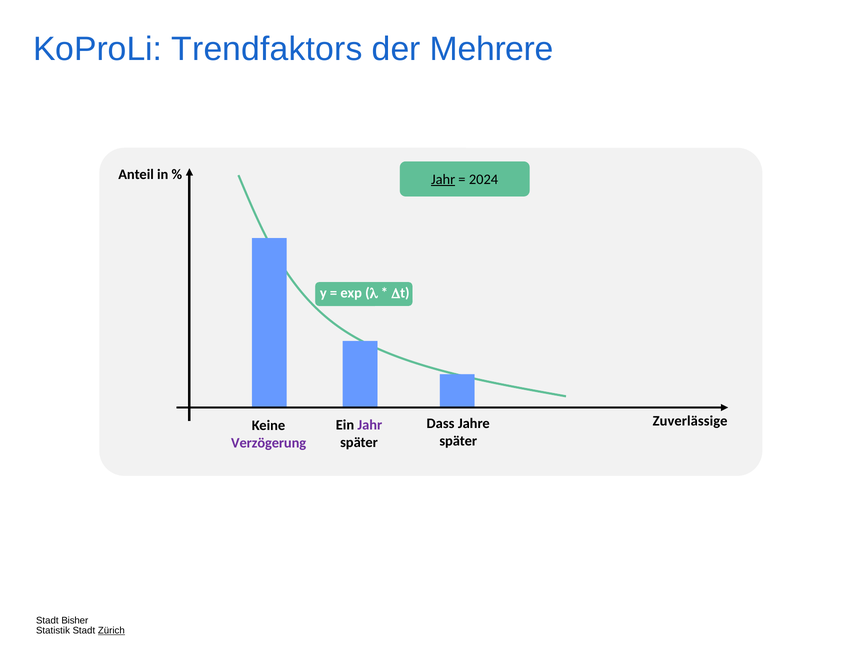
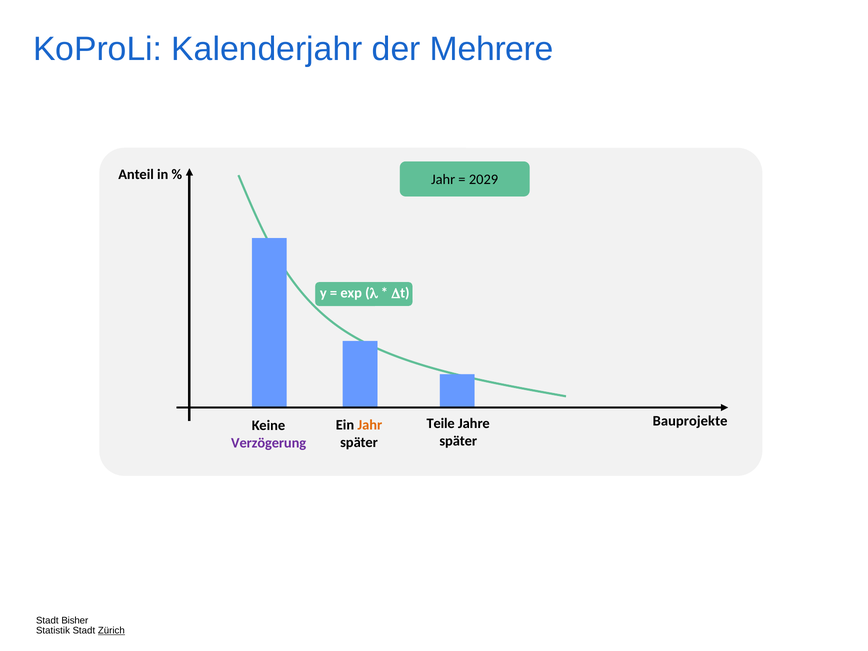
Trendfaktors: Trendfaktors -> Kalenderjahr
Jahr at (443, 179) underline: present -> none
2024: 2024 -> 2029
Zuverlässige: Zuverlässige -> Bauprojekte
Dass: Dass -> Teile
Jahr at (370, 425) colour: purple -> orange
